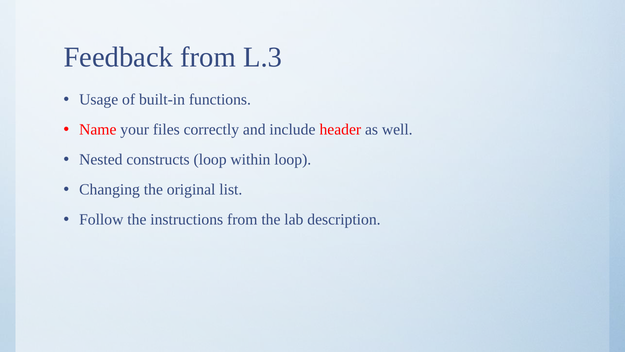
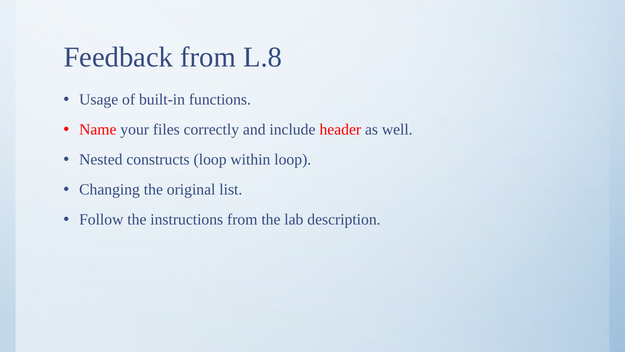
L.3: L.3 -> L.8
